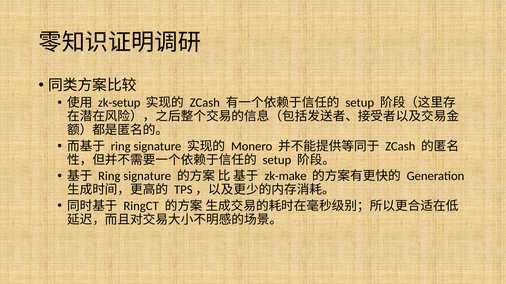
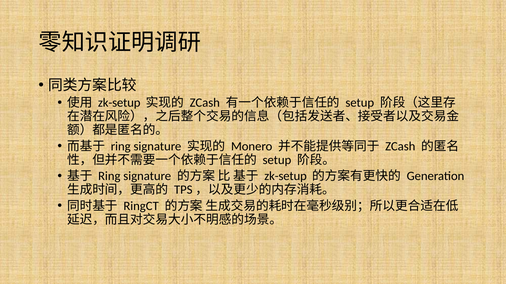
zk-make at (286, 177): zk-make -> zk-setup
